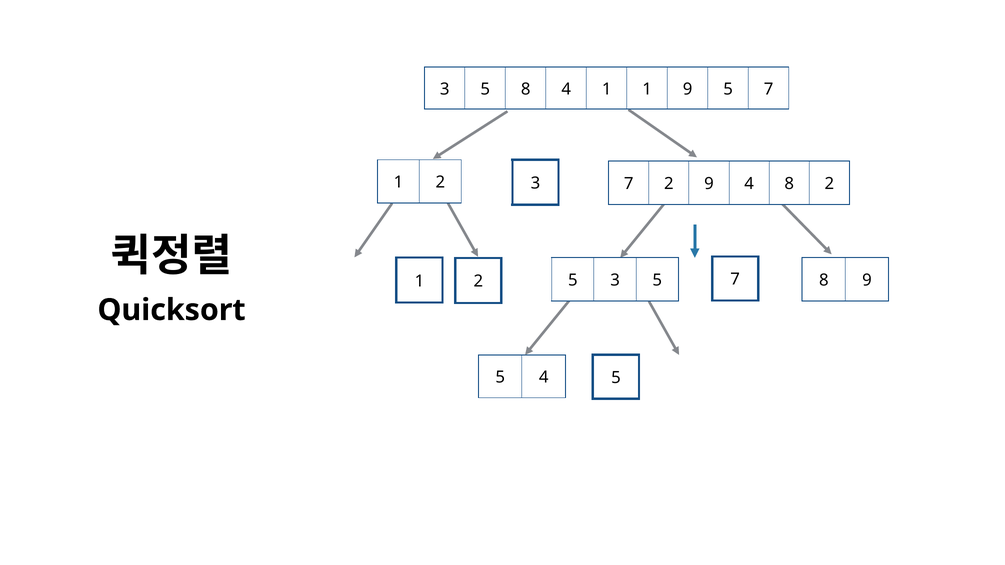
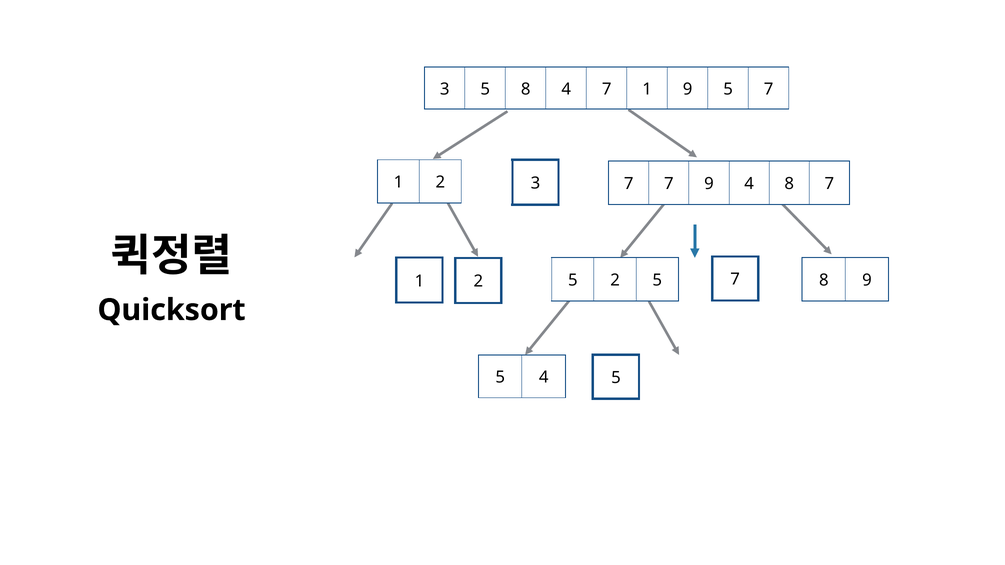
4 1: 1 -> 7
2 at (669, 184): 2 -> 7
8 2: 2 -> 7
5 3: 3 -> 2
